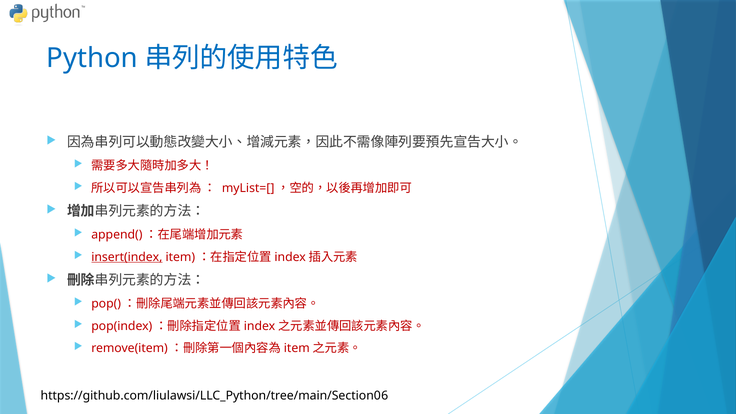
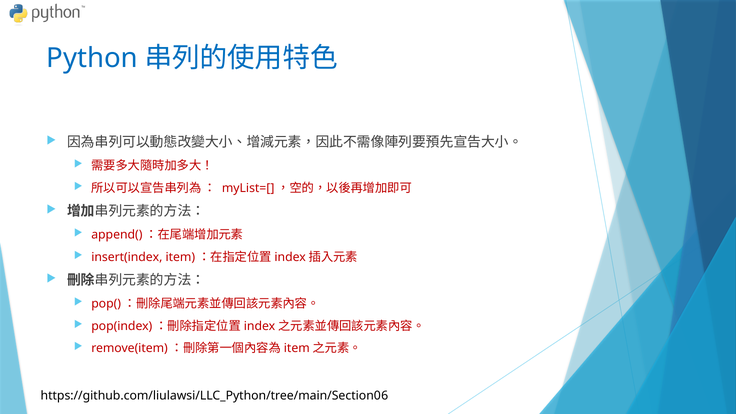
insert(index underline: present -> none
